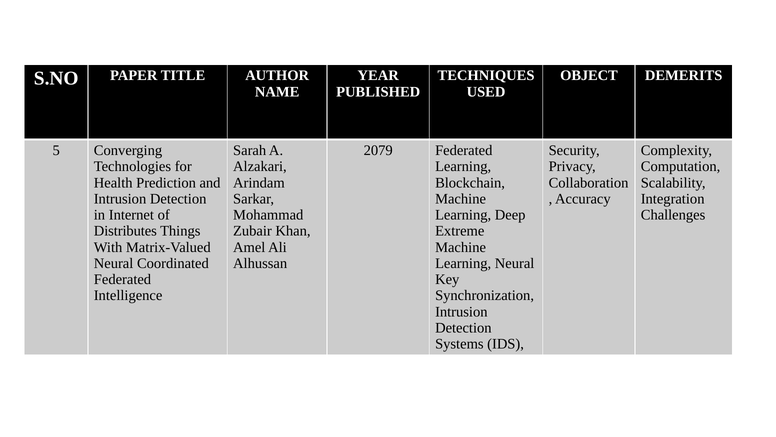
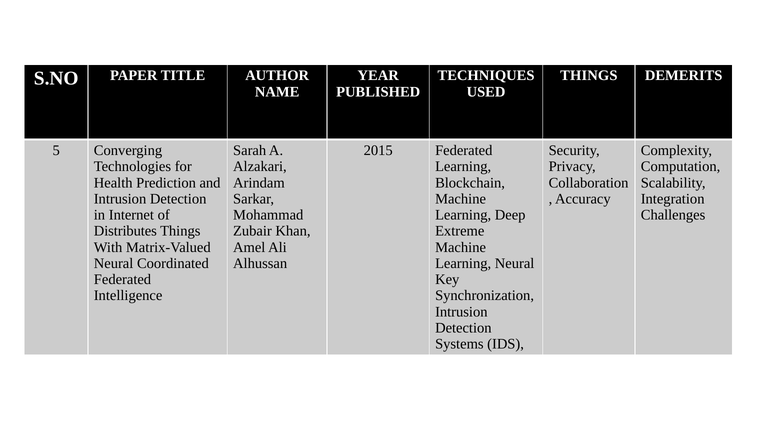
OBJECT at (589, 76): OBJECT -> THINGS
2079: 2079 -> 2015
